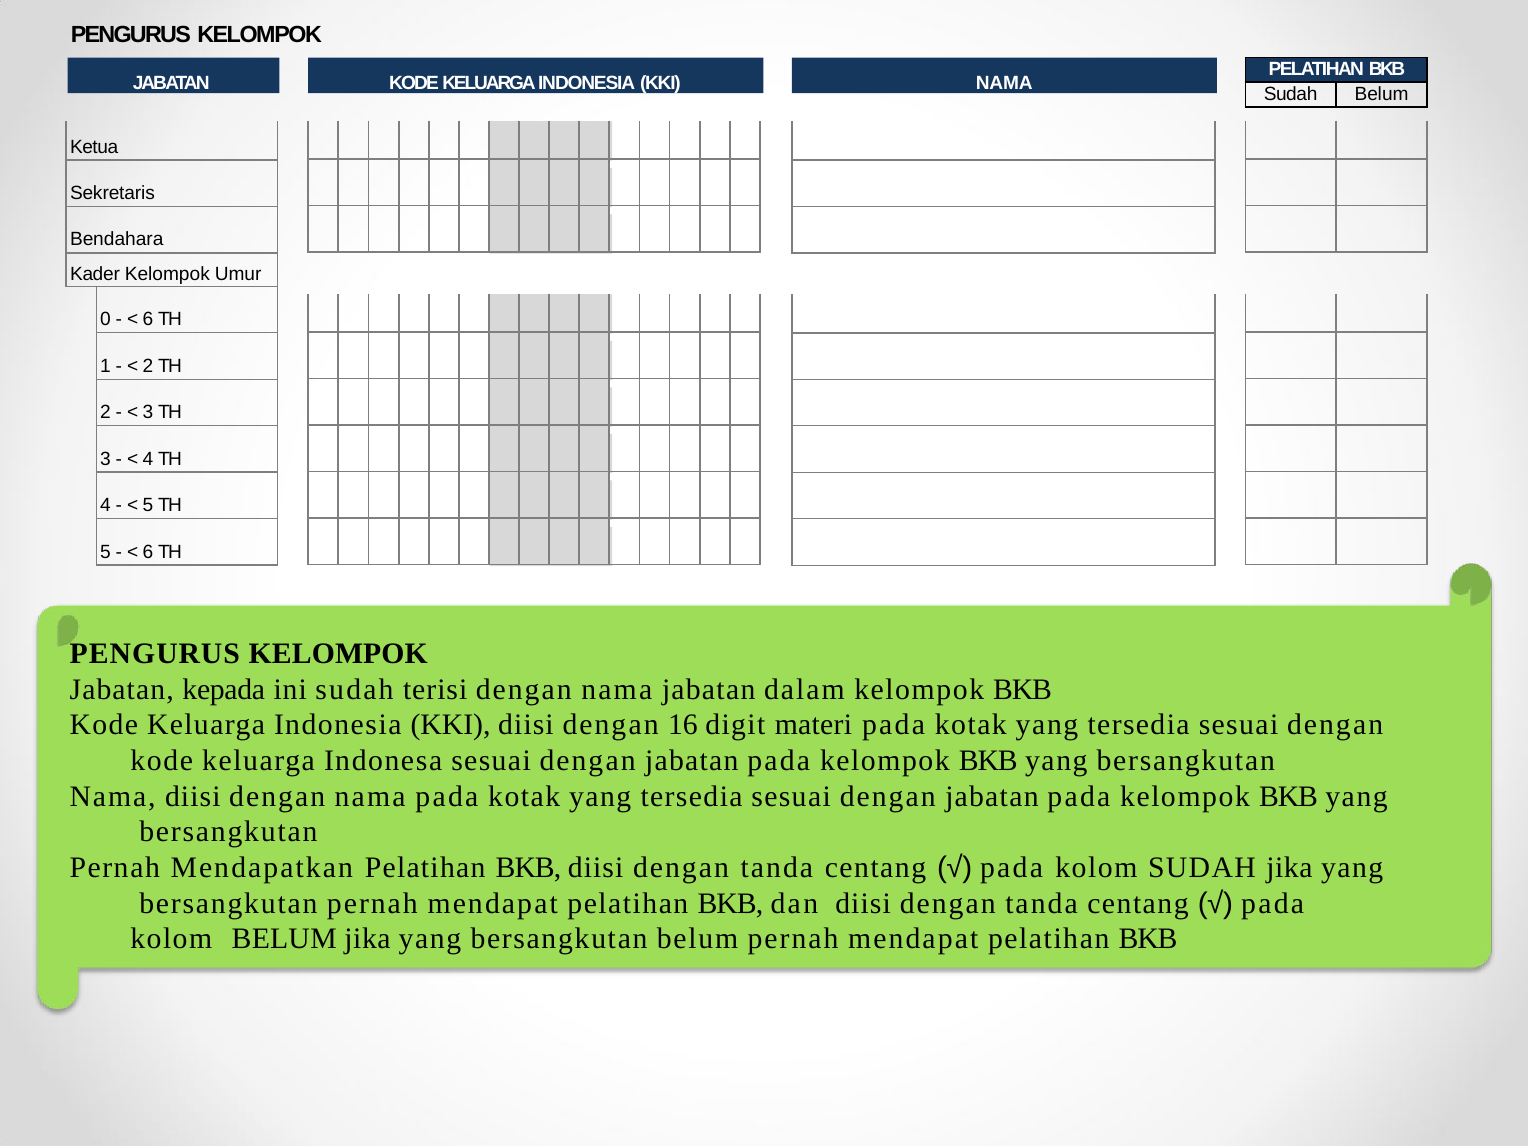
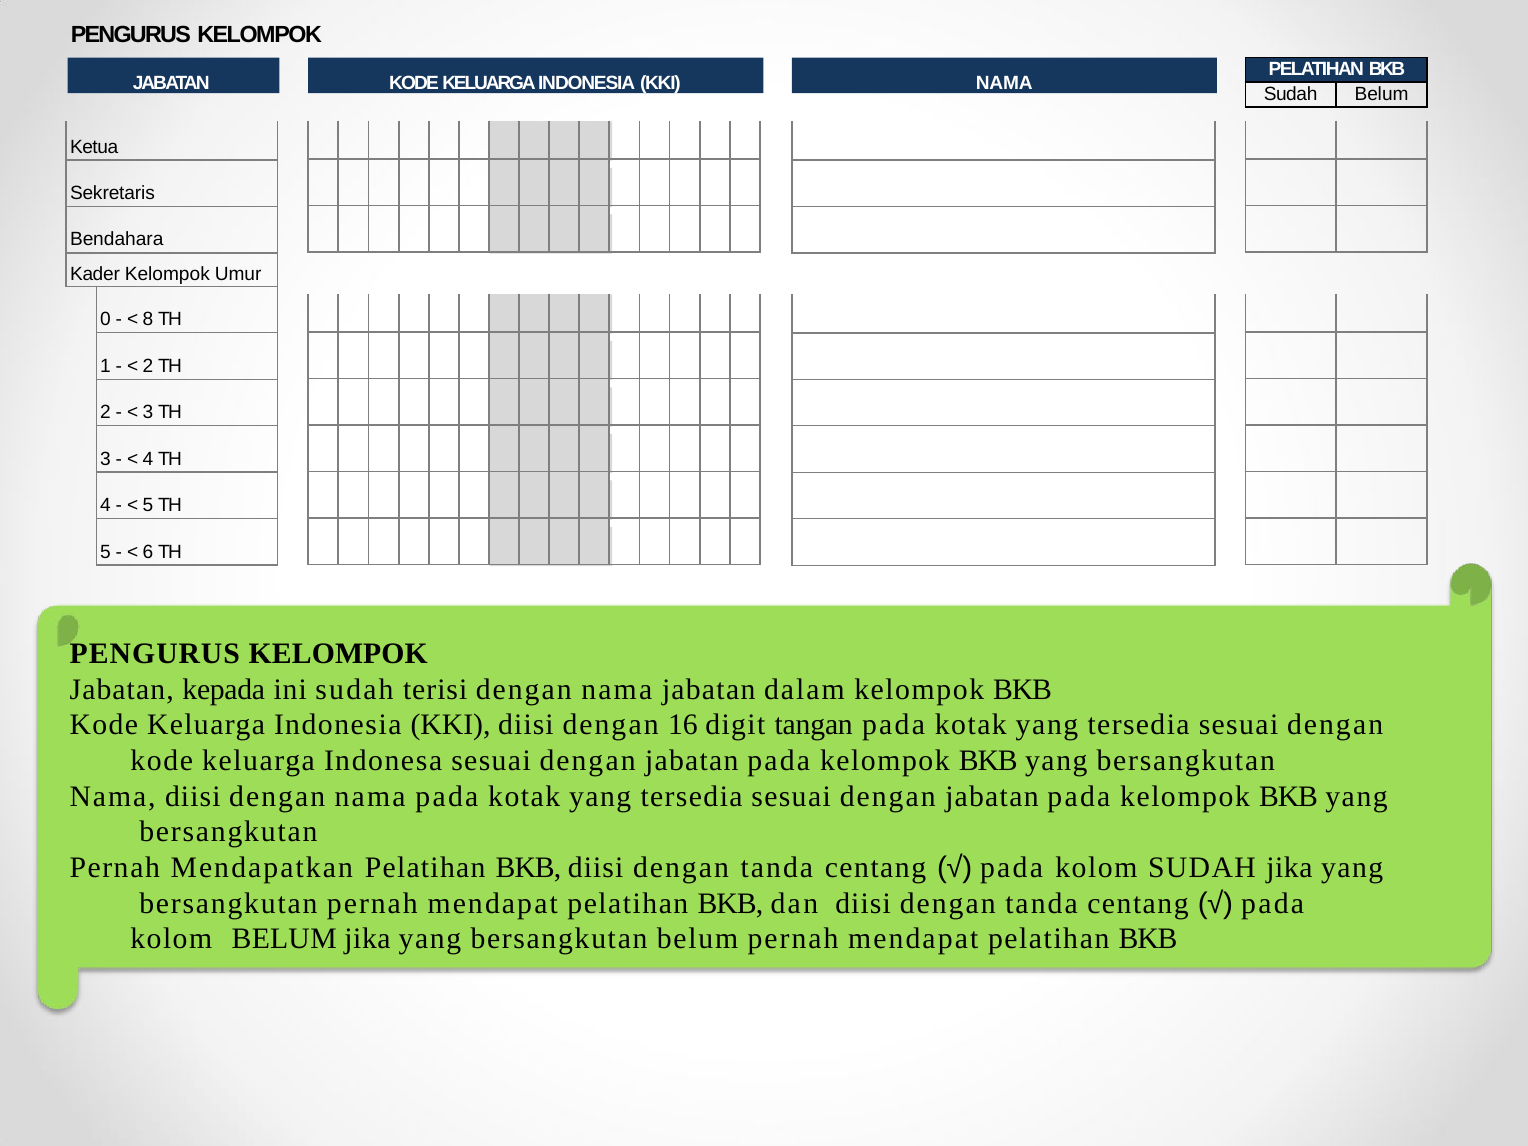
6 at (148, 319): 6 -> 8
materi: materi -> tangan
